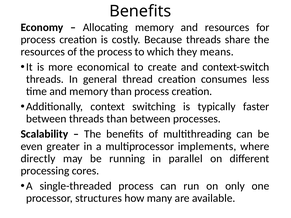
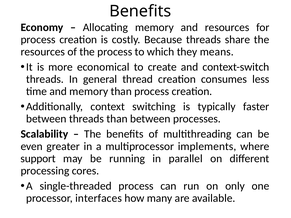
directly: directly -> support
structures: structures -> interfaces
